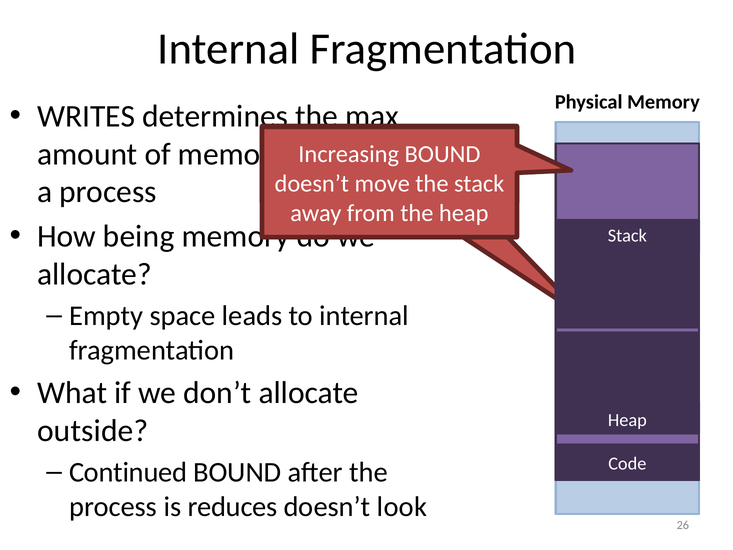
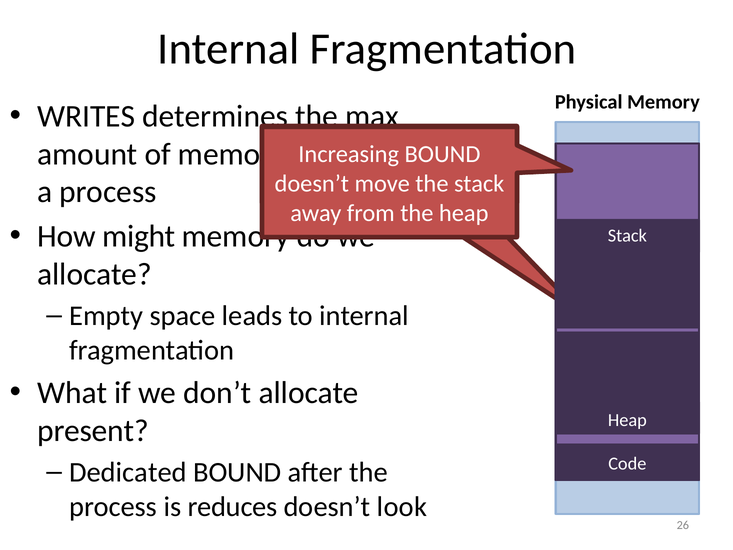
being: being -> might
outside: outside -> present
Continued: Continued -> Dedicated
